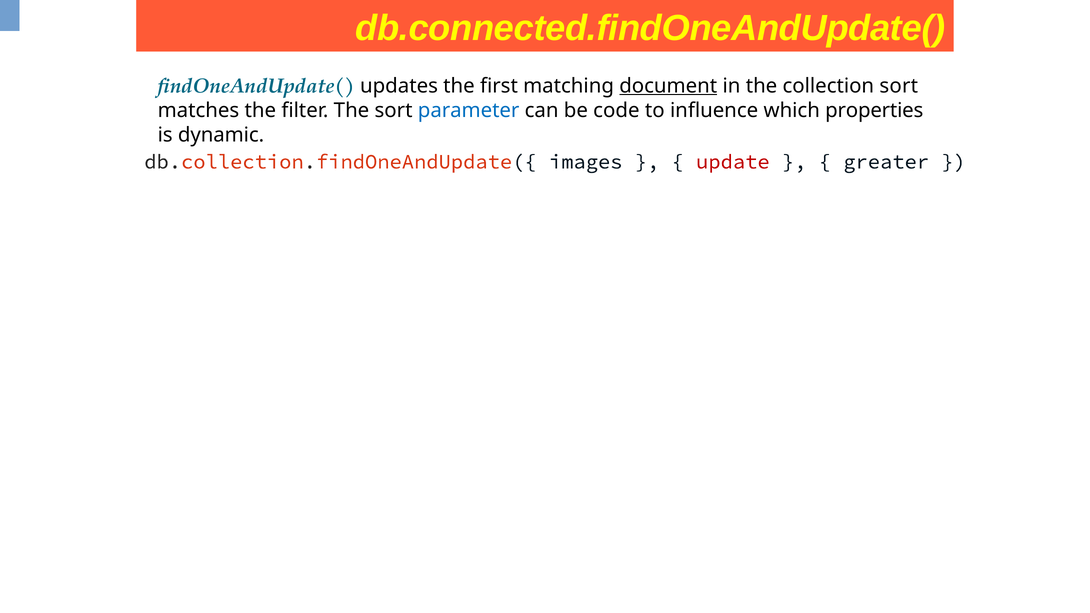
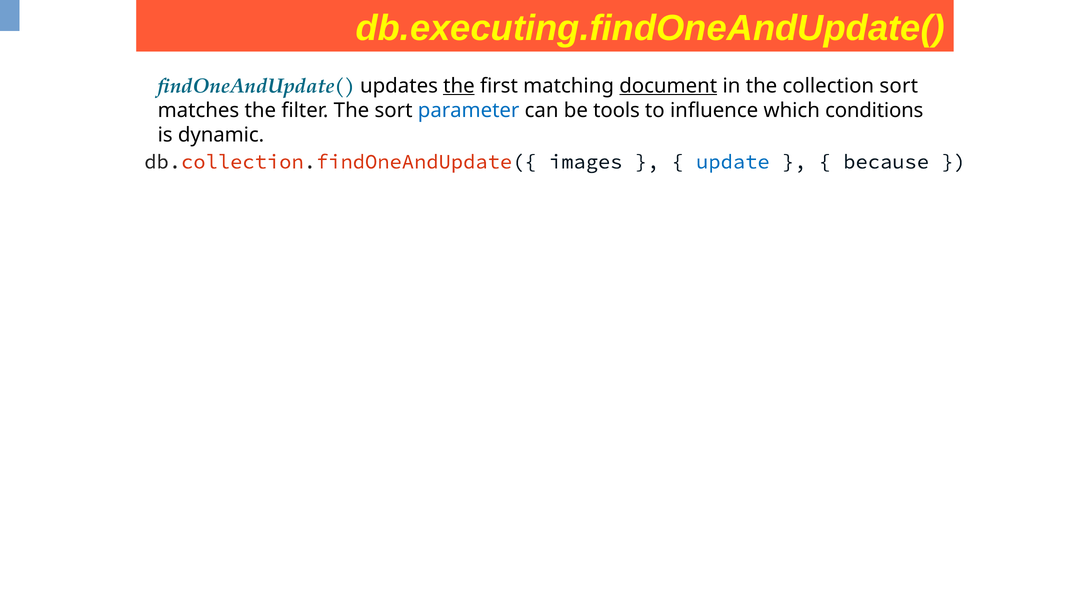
db.connected.findOneAndUpdate(: db.connected.findOneAndUpdate( -> db.executing.findOneAndUpdate(
the at (459, 86) underline: none -> present
code: code -> tools
properties: properties -> conditions
update colour: red -> blue
greater: greater -> because
